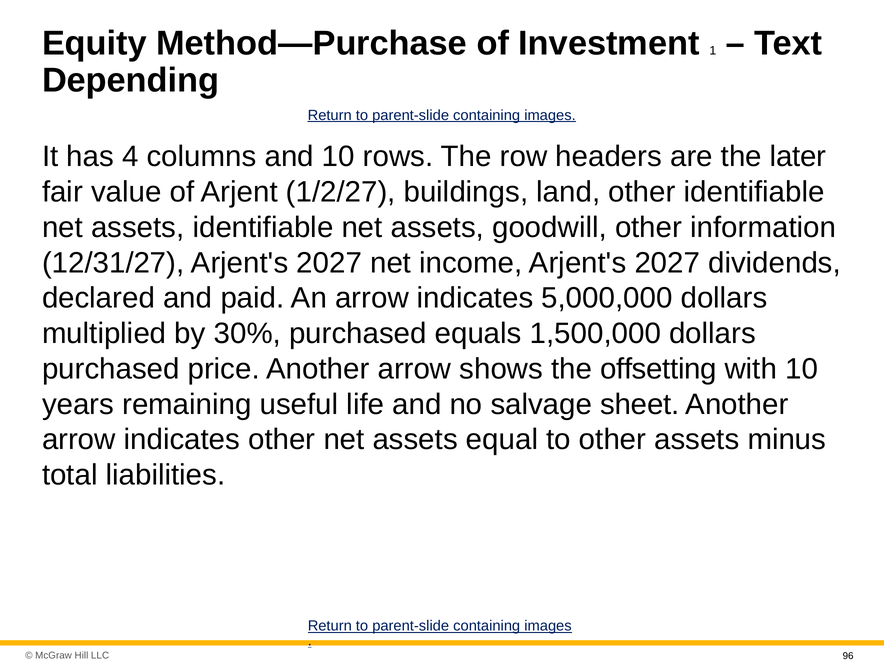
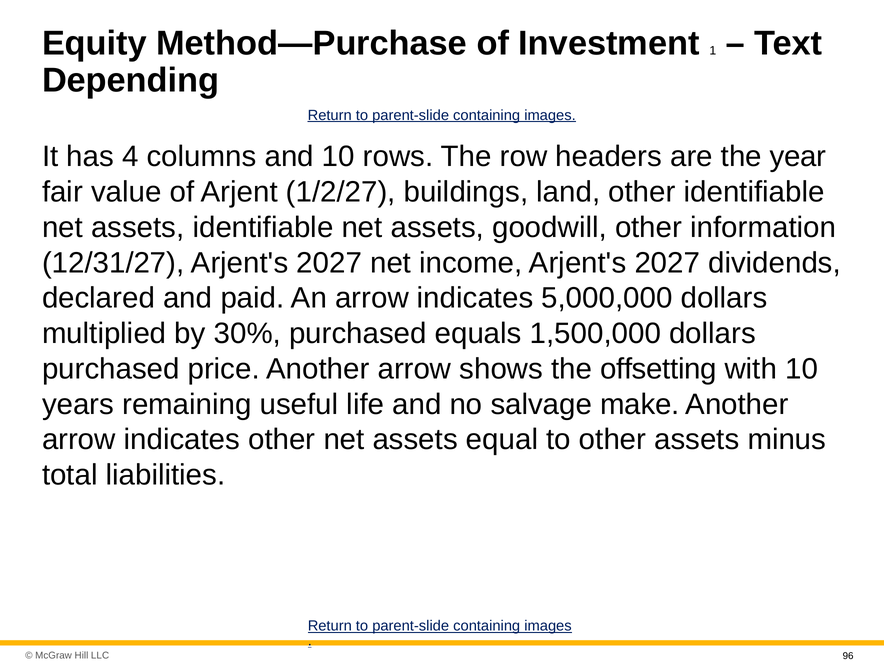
later: later -> year
sheet: sheet -> make
